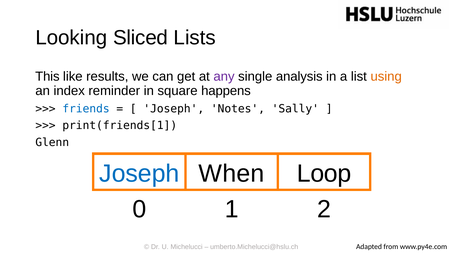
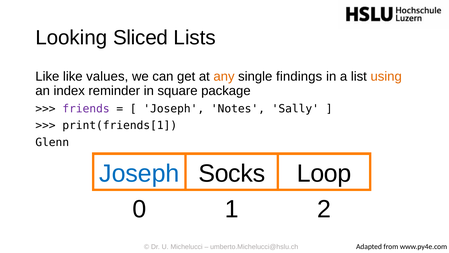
This at (47, 76): This -> Like
results: results -> values
any colour: purple -> orange
analysis: analysis -> findings
happens: happens -> package
friends colour: blue -> purple
When: When -> Socks
